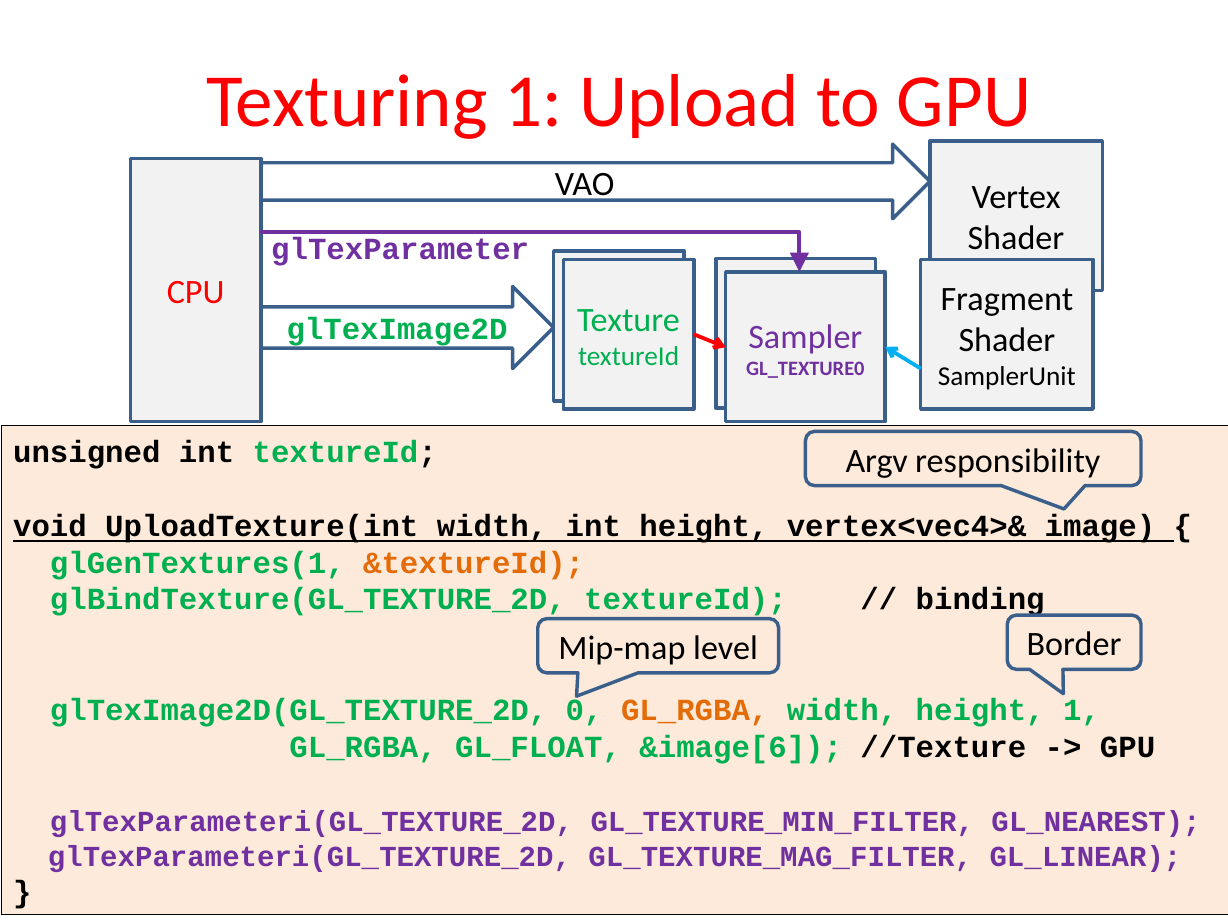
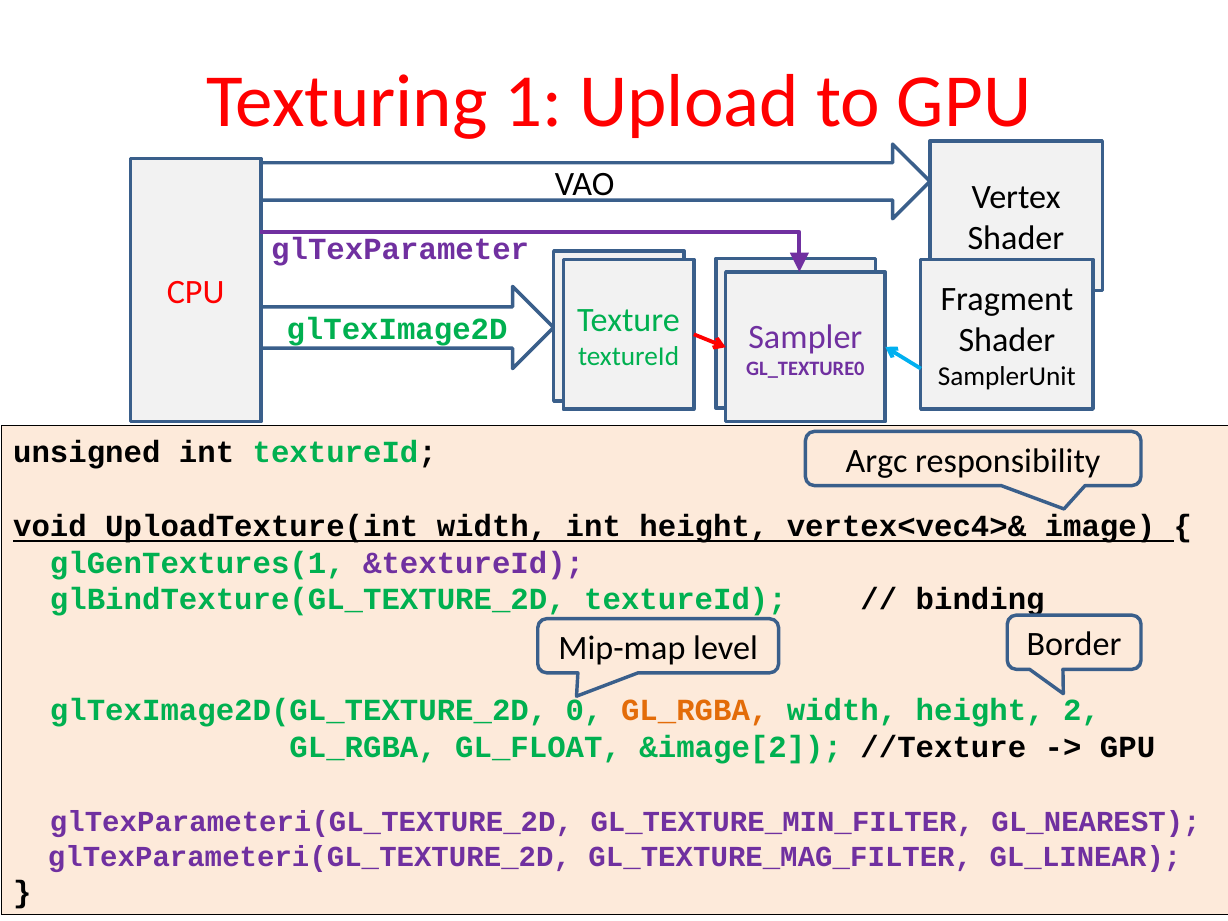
Argv: Argv -> Argc
&textureId colour: orange -> purple
height 1: 1 -> 2
&image[6: &image[6 -> &image[2
